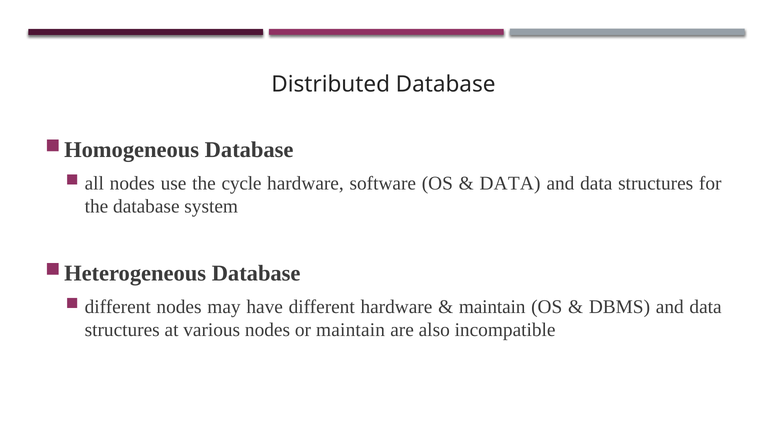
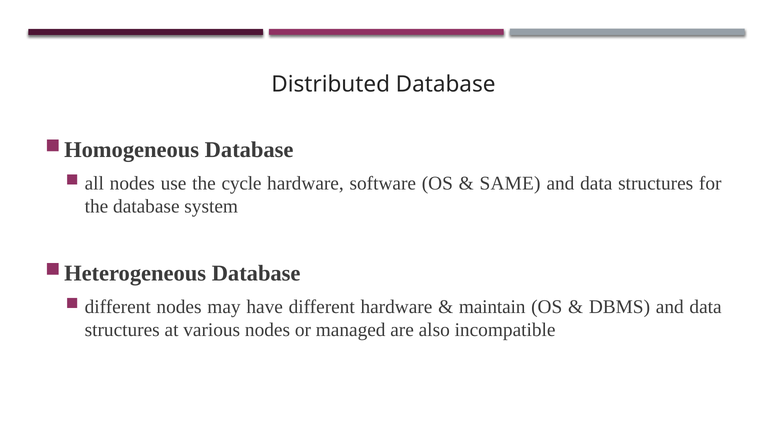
DATA at (510, 183): DATA -> SAME
or maintain: maintain -> managed
